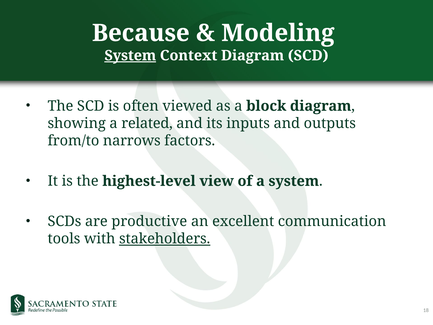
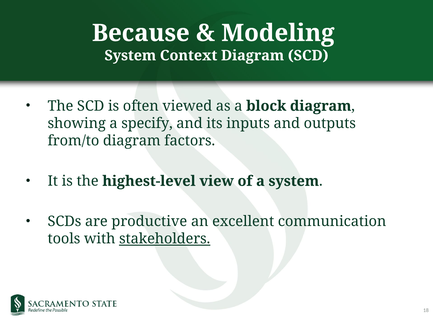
System at (130, 55) underline: present -> none
related: related -> specify
from/to narrows: narrows -> diagram
